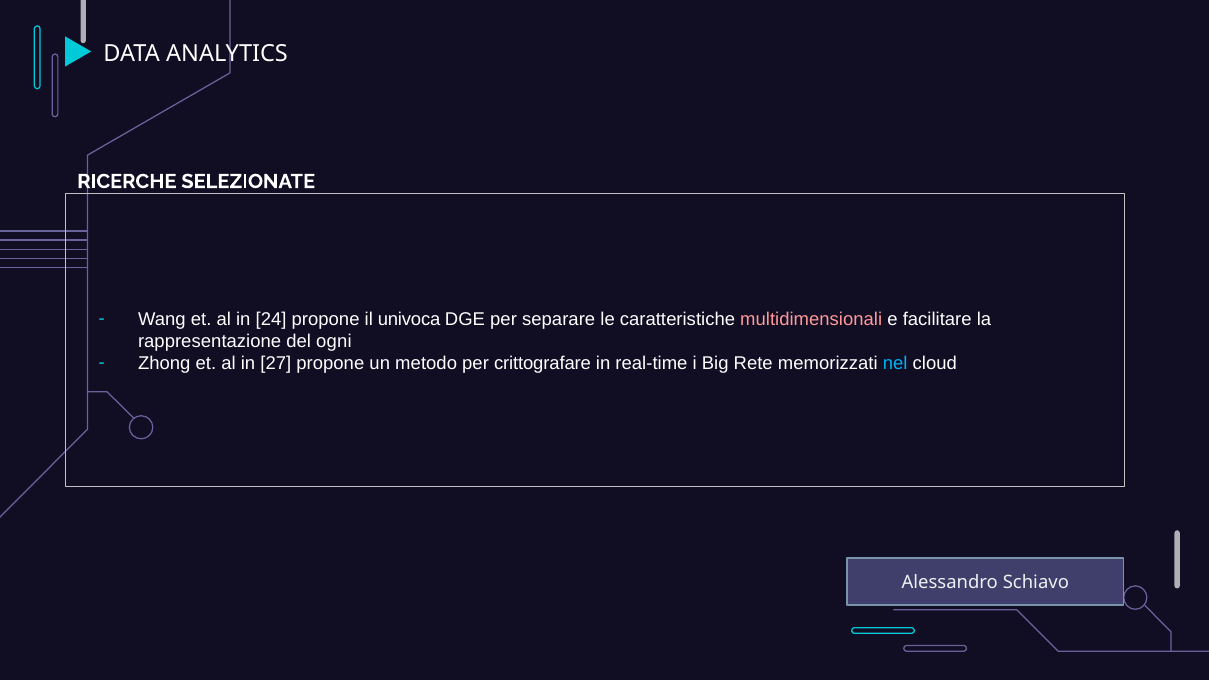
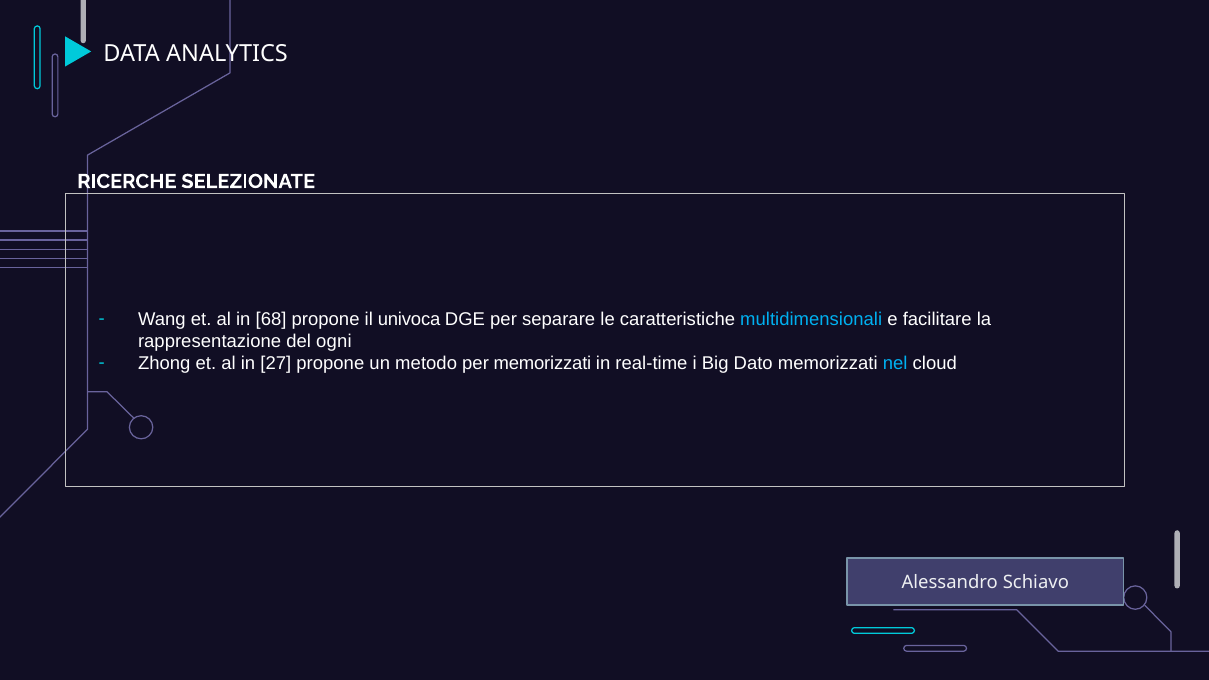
24: 24 -> 68
multidimensionali colour: pink -> light blue
per crittografare: crittografare -> memorizzati
Rete: Rete -> Dato
